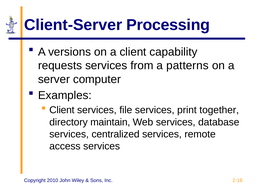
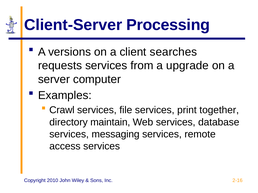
capability: capability -> searches
patterns: patterns -> upgrade
Client at (62, 110): Client -> Crawl
centralized: centralized -> messaging
